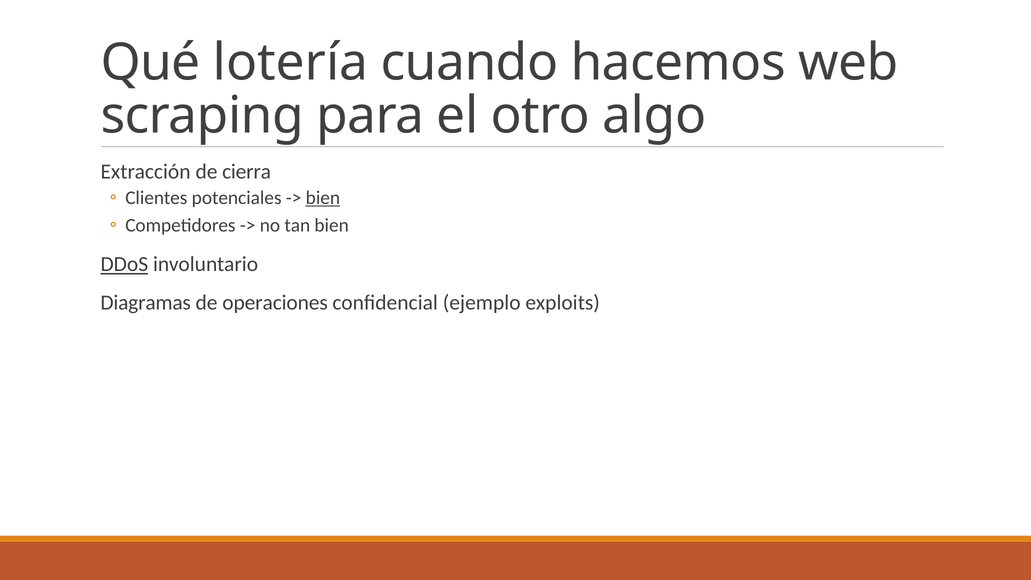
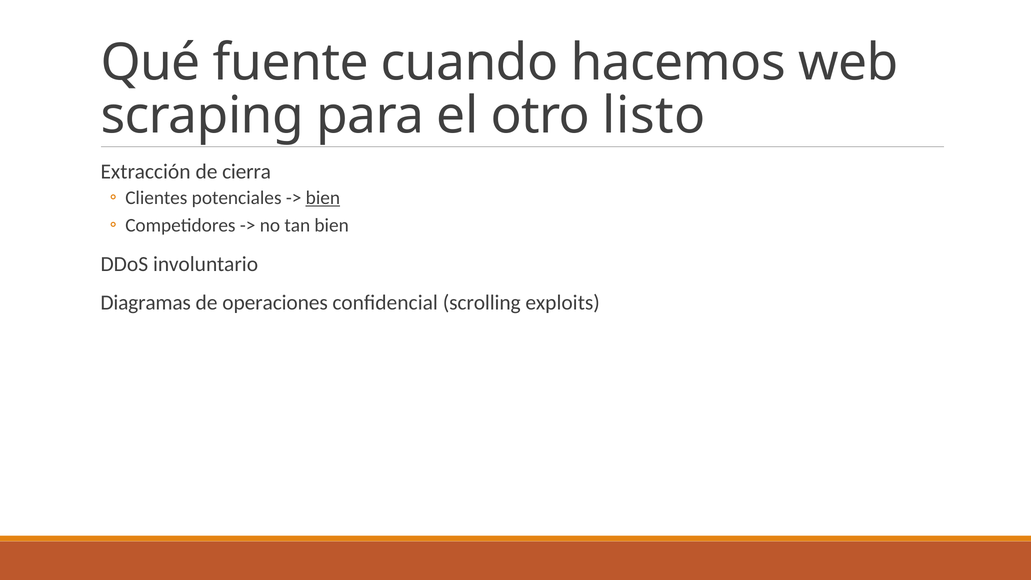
lotería: lotería -> fuente
algo: algo -> listo
DDoS underline: present -> none
ejemplo: ejemplo -> scrolling
